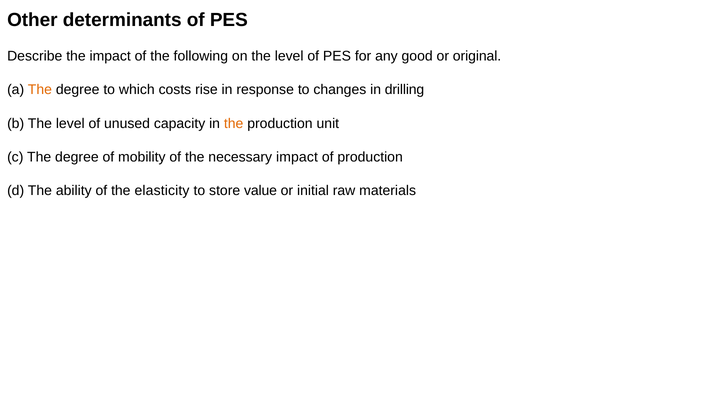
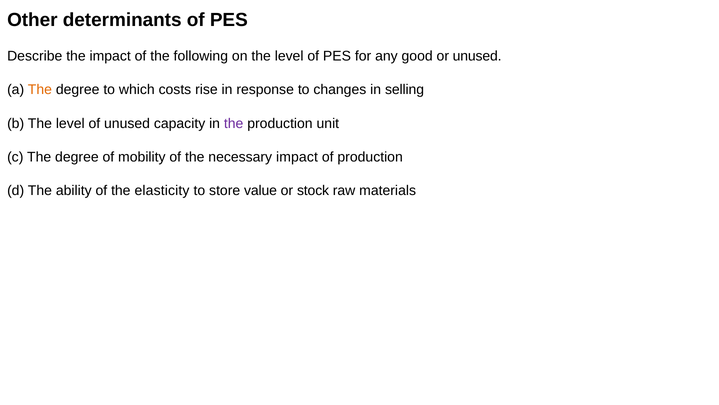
or original: original -> unused
drilling: drilling -> selling
the at (234, 123) colour: orange -> purple
initial: initial -> stock
